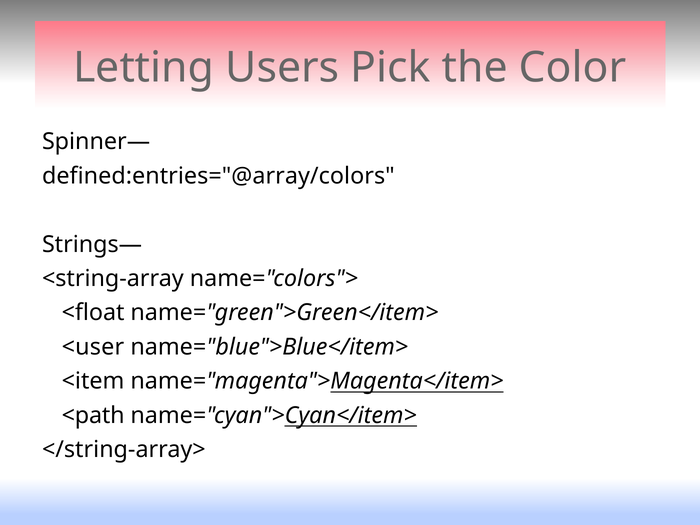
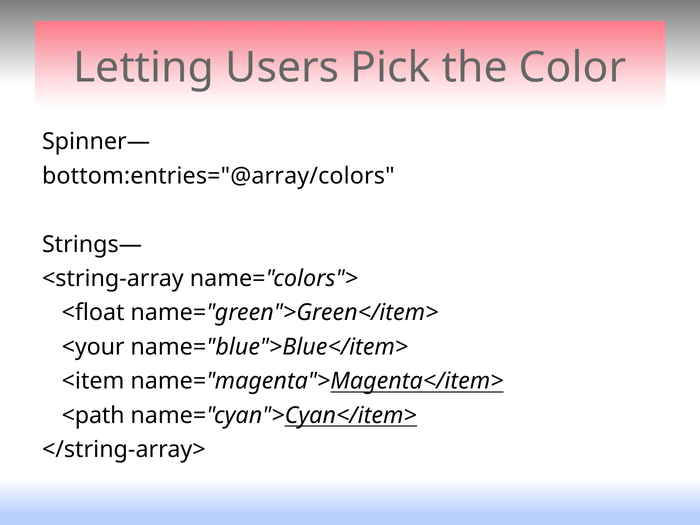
defined:entries="@array/colors: defined:entries="@array/colors -> bottom:entries="@array/colors
<user: <user -> <your
